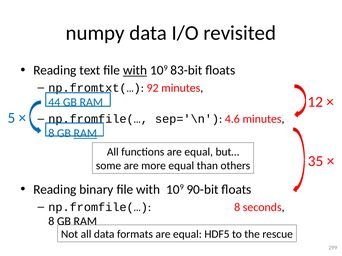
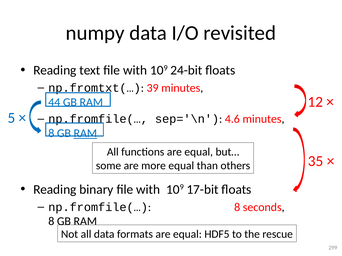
with at (135, 70) underline: present -> none
83-bit: 83-bit -> 24-bit
92: 92 -> 39
90-bit: 90-bit -> 17-bit
